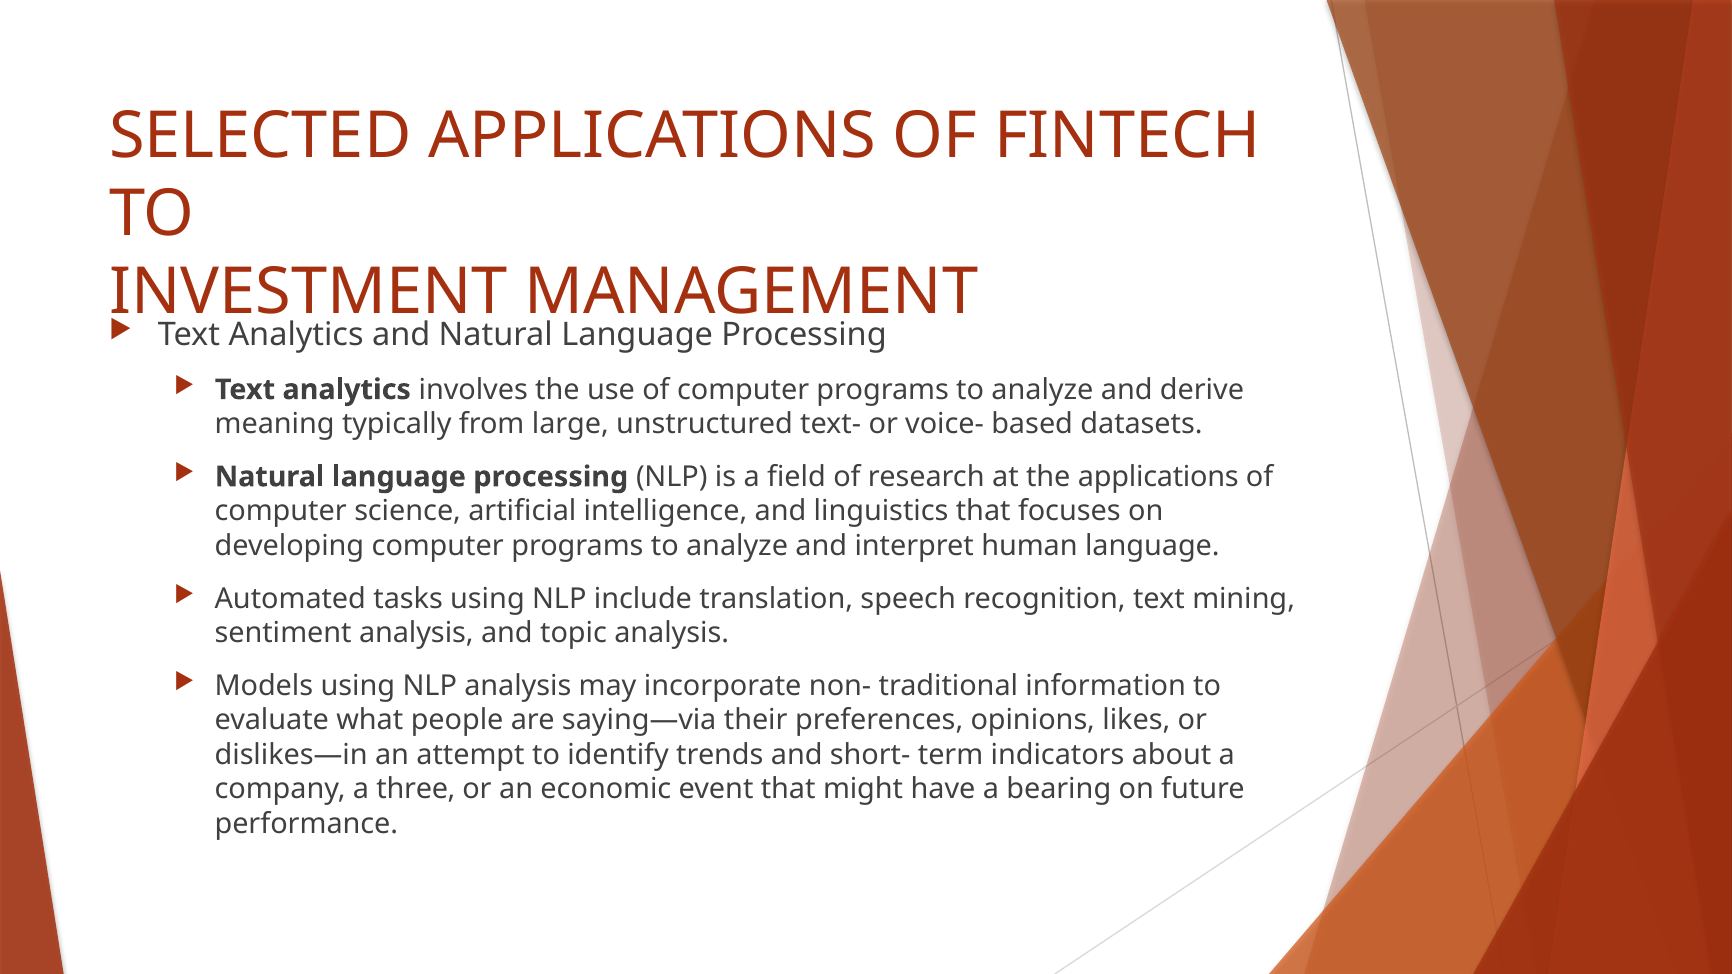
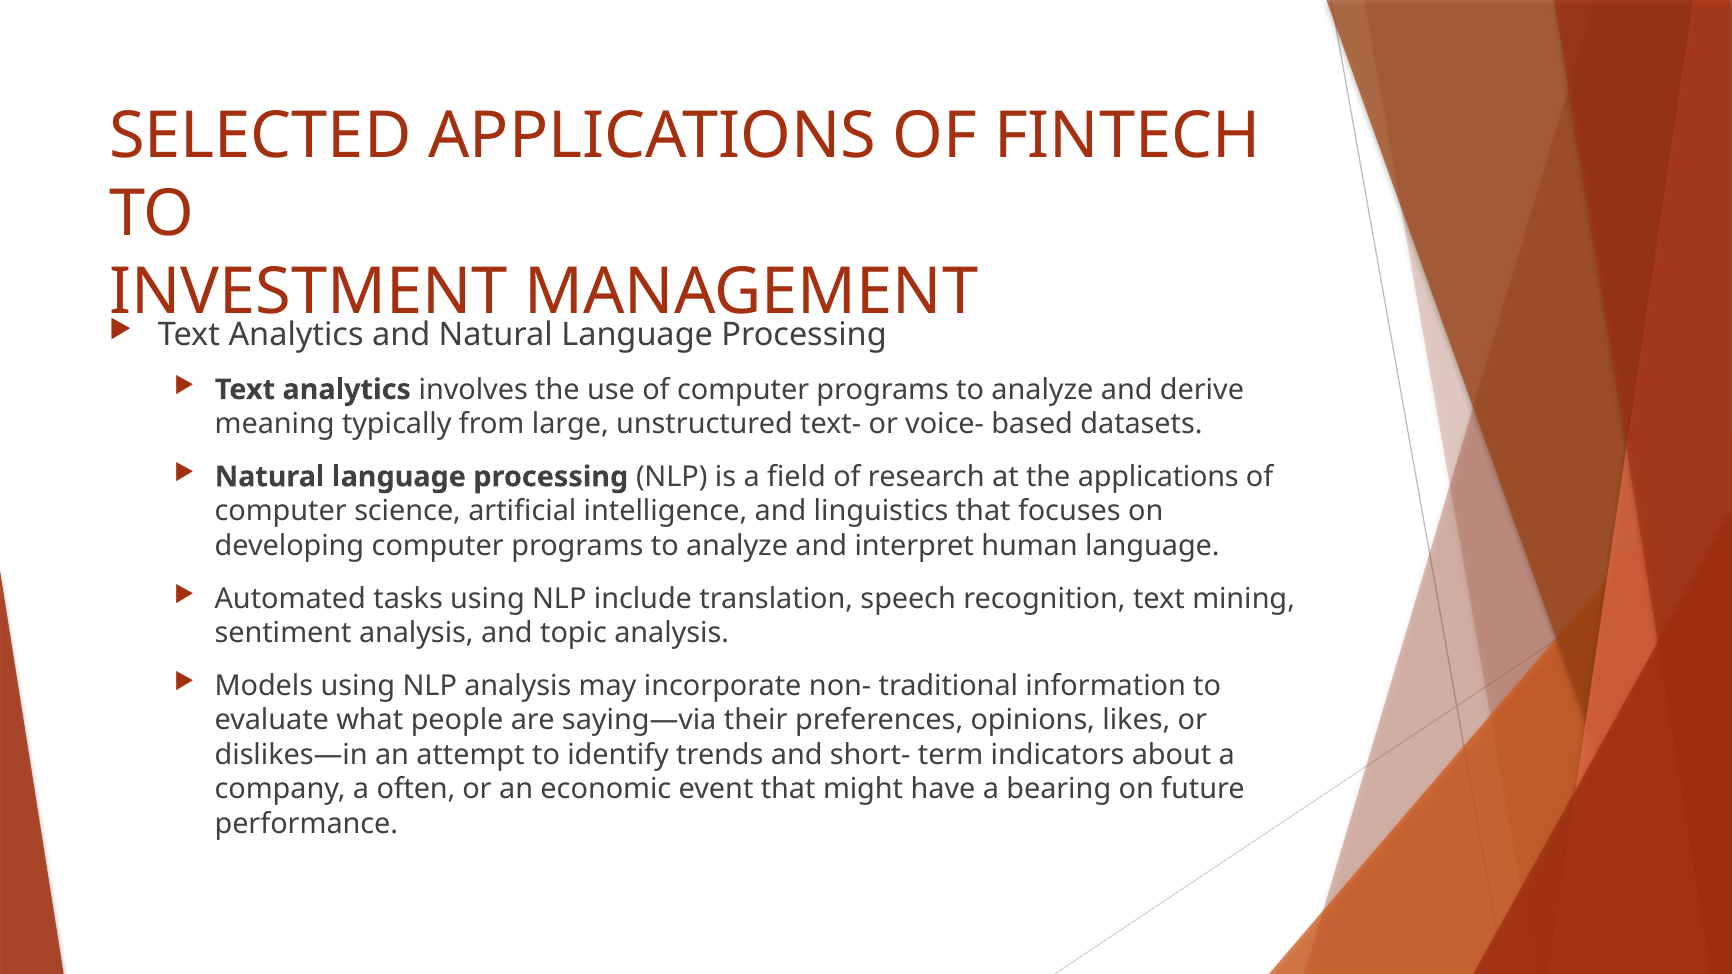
three: three -> often
